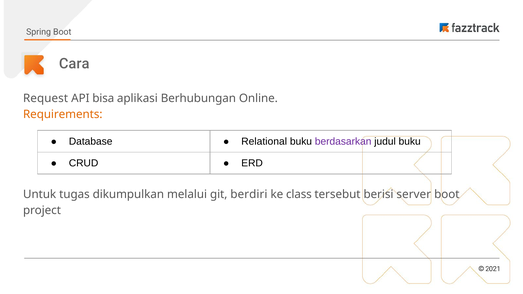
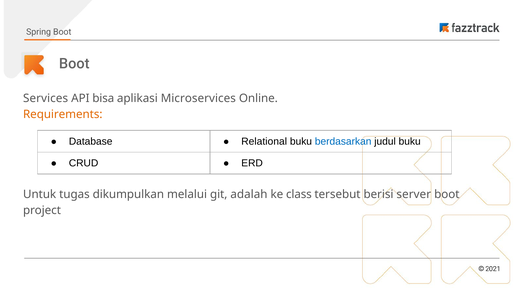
Cara at (74, 64): Cara -> Boot
Request: Request -> Services
Berhubungan: Berhubungan -> Microservices
berdasarkan colour: purple -> blue
berdiri: berdiri -> adalah
